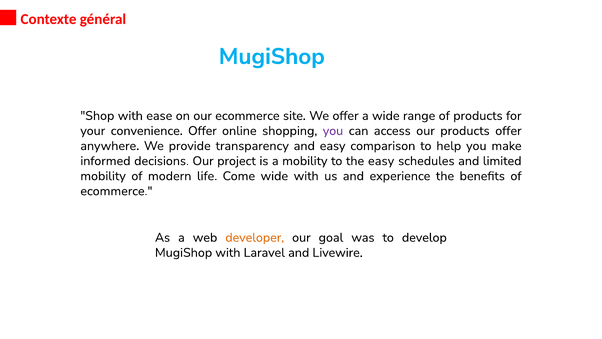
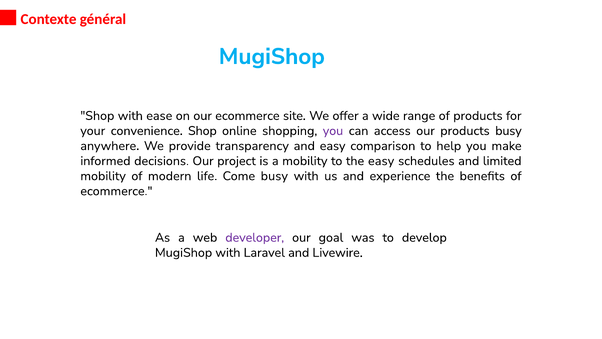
convenience Offer: Offer -> Shop
products offer: offer -> busy
Come wide: wide -> busy
developer colour: orange -> purple
